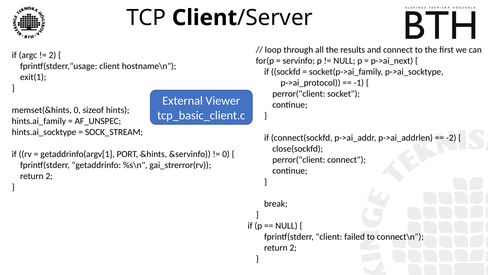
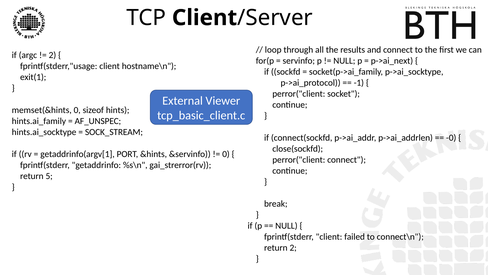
-2: -2 -> -0
2 at (49, 176): 2 -> 5
